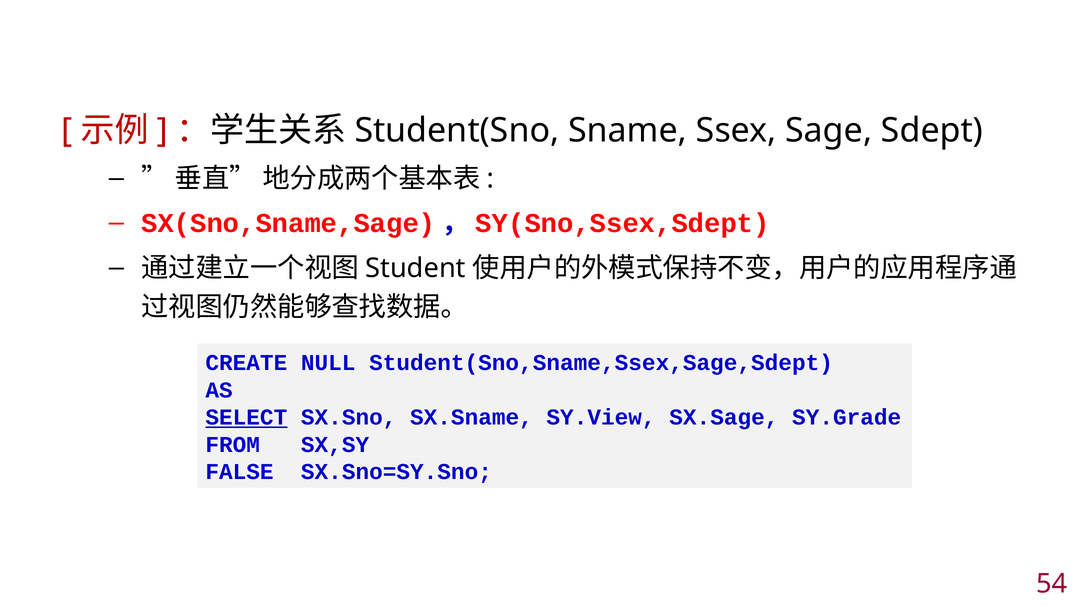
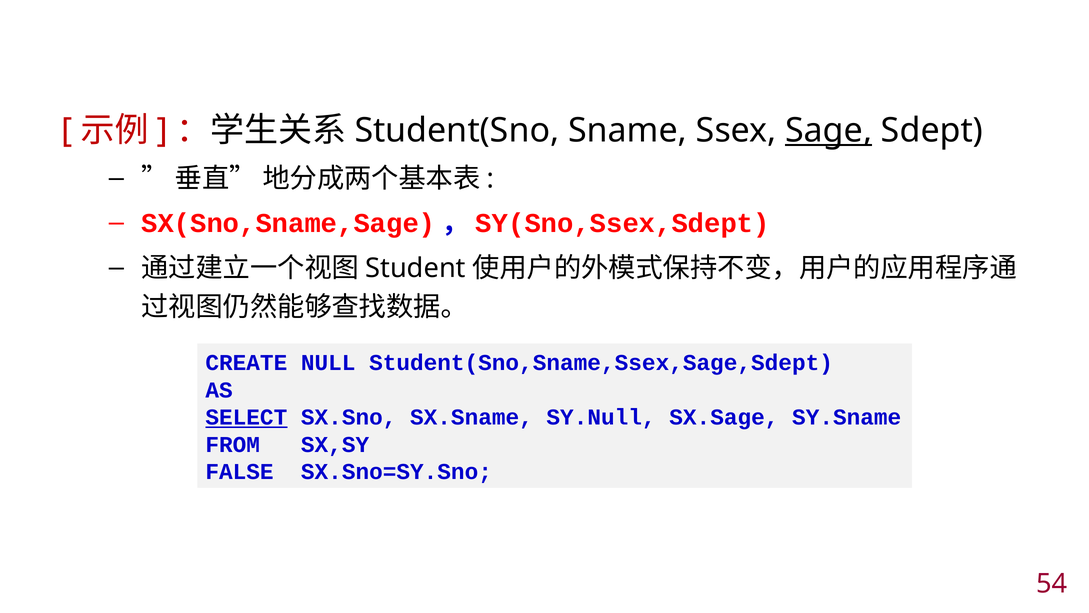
Sage underline: none -> present
SY.View: SY.View -> SY.Null
SY.Grade: SY.Grade -> SY.Sname
